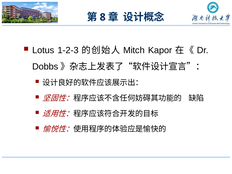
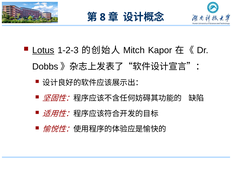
Lotus underline: none -> present
